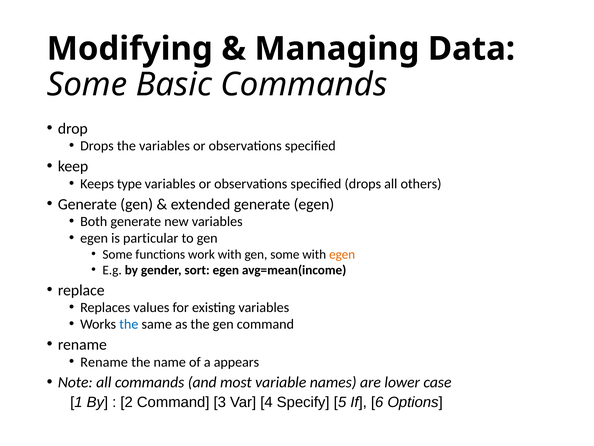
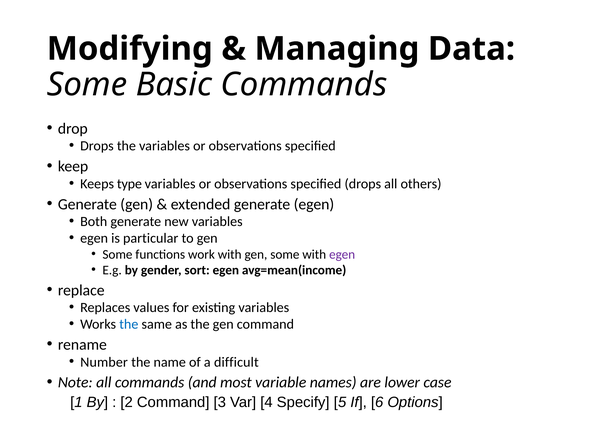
egen at (342, 254) colour: orange -> purple
Rename at (104, 362): Rename -> Number
appears: appears -> difficult
